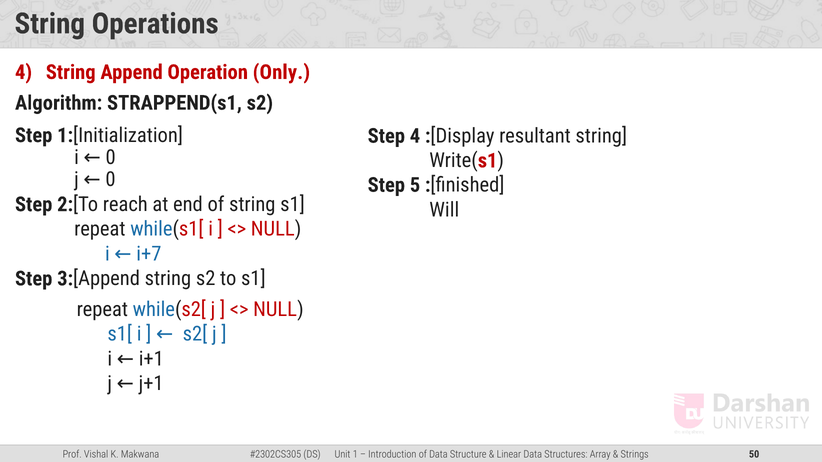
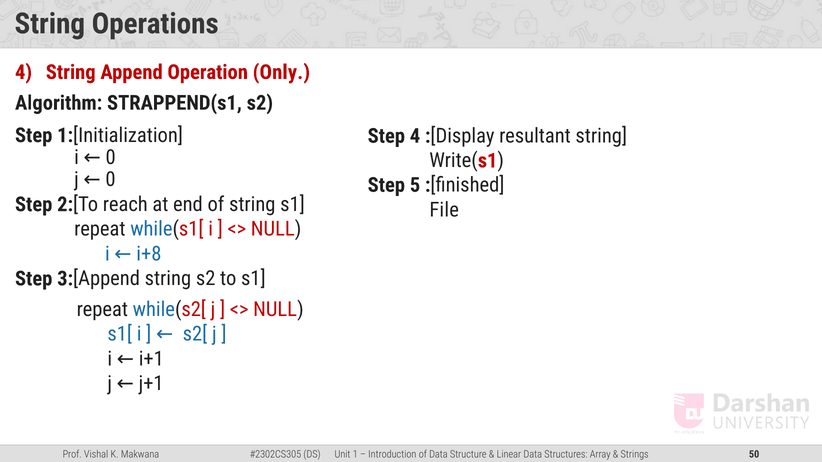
Will: Will -> File
i+7: i+7 -> i+8
